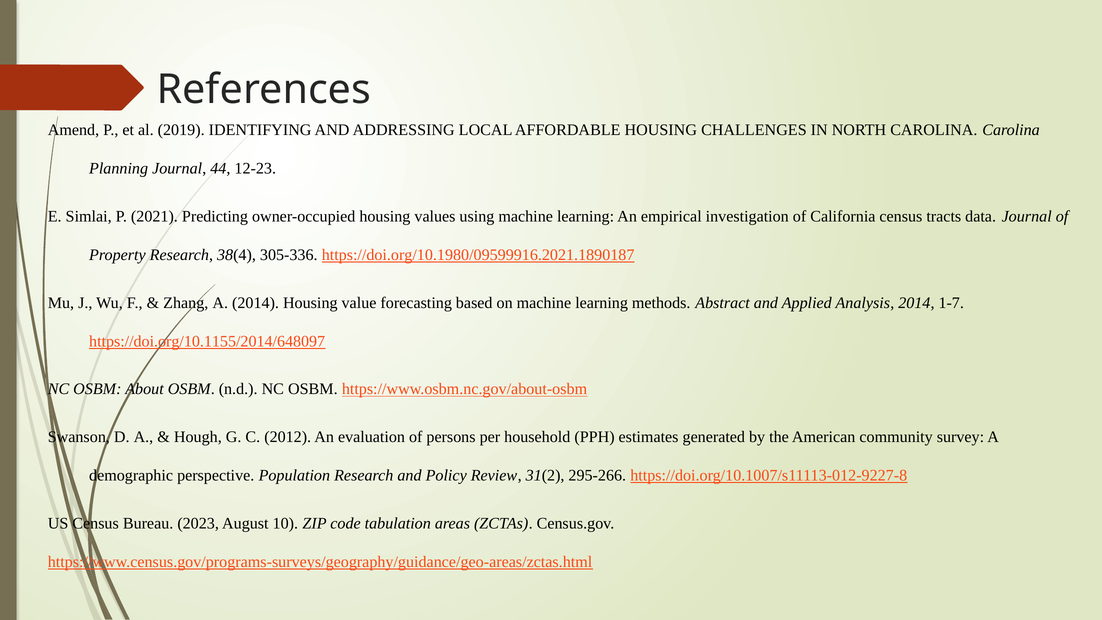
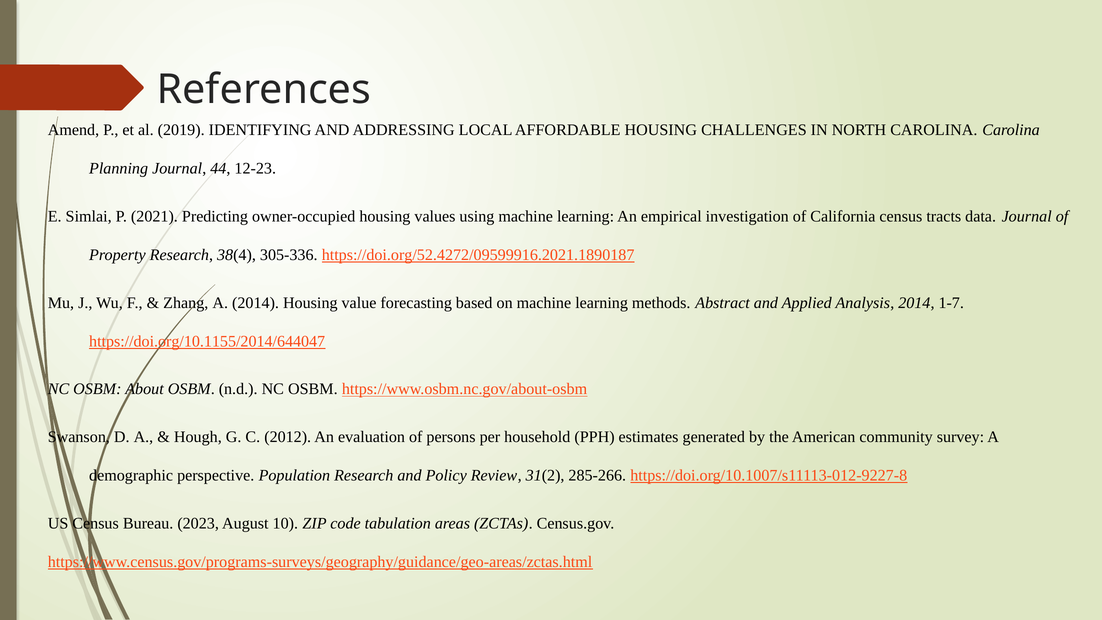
https://doi.org/10.1980/09599916.2021.1890187: https://doi.org/10.1980/09599916.2021.1890187 -> https://doi.org/52.4272/09599916.2021.1890187
https://doi.org/10.1155/2014/648097: https://doi.org/10.1155/2014/648097 -> https://doi.org/10.1155/2014/644047
295-266: 295-266 -> 285-266
